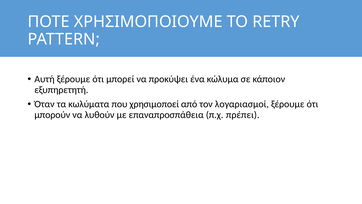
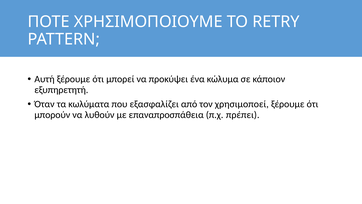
χρησιμοποεί: χρησιμοποεί -> εξασφαλίζει
λογαριασμοί: λογαριασμοί -> χρησιμοποεί
